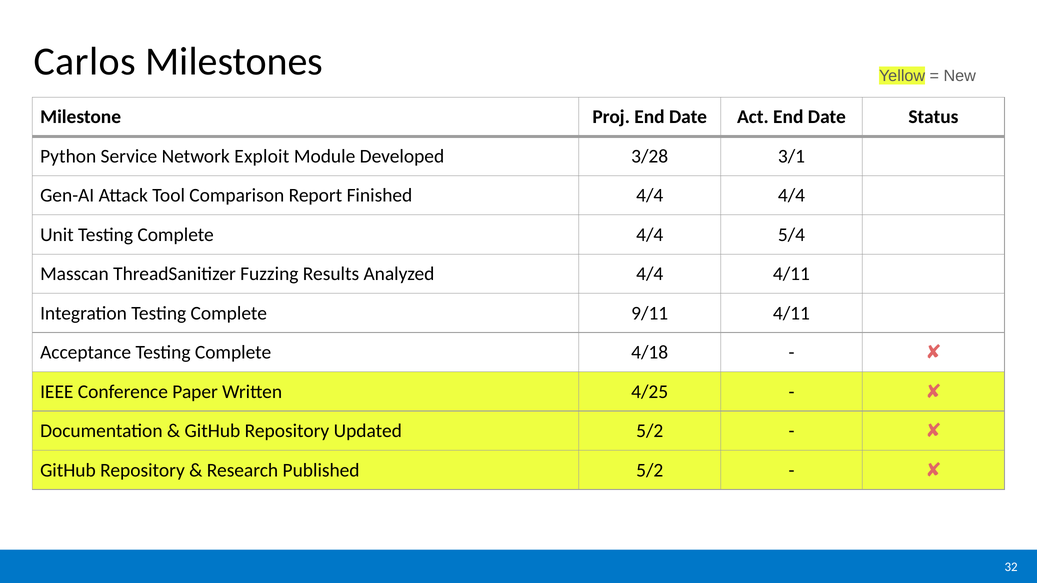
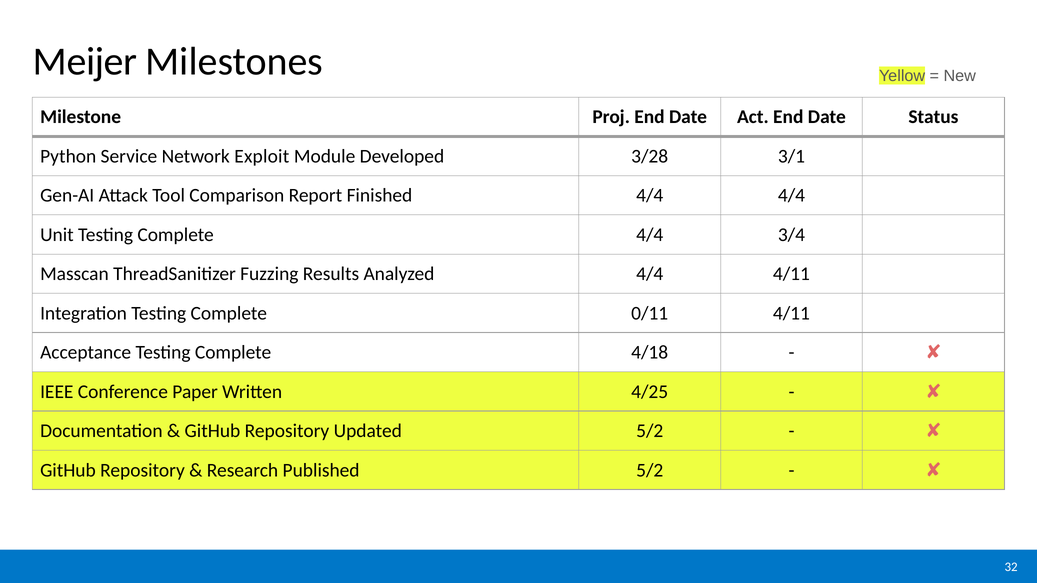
Carlos: Carlos -> Meijer
5/4: 5/4 -> 3/4
9/11: 9/11 -> 0/11
